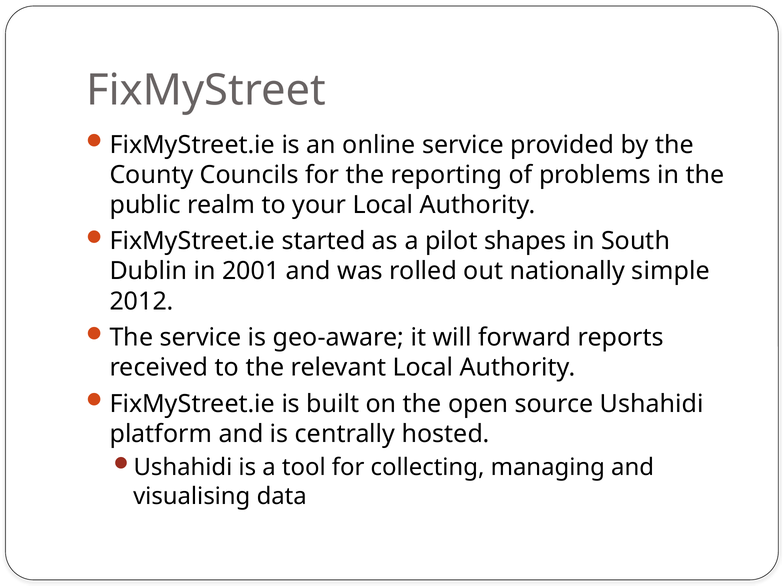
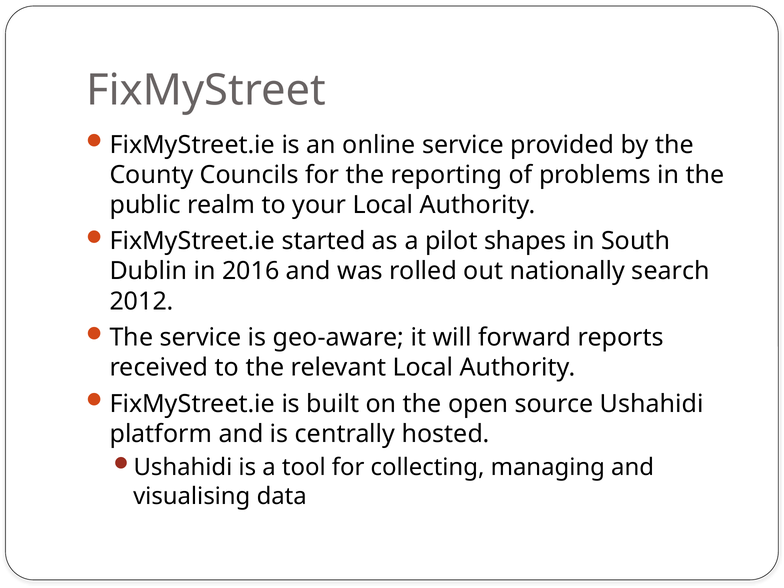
2001: 2001 -> 2016
simple: simple -> search
